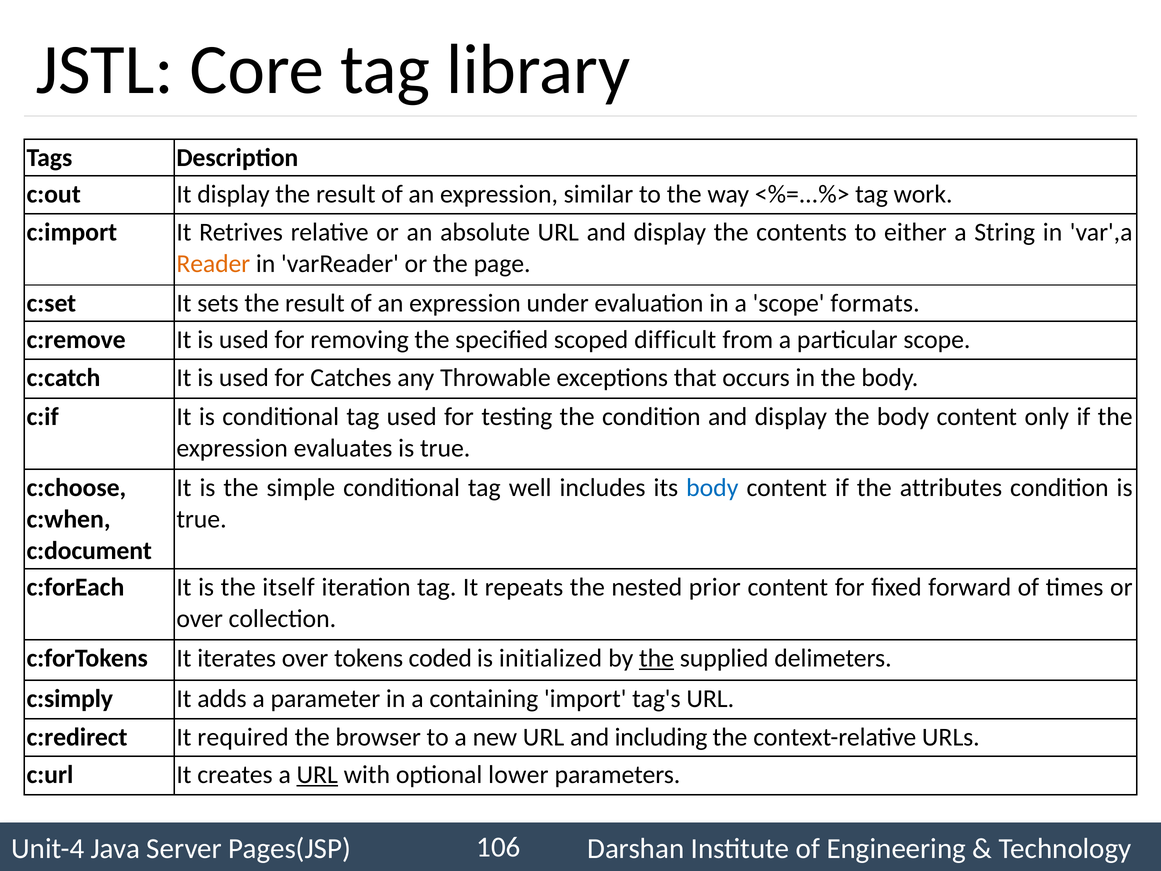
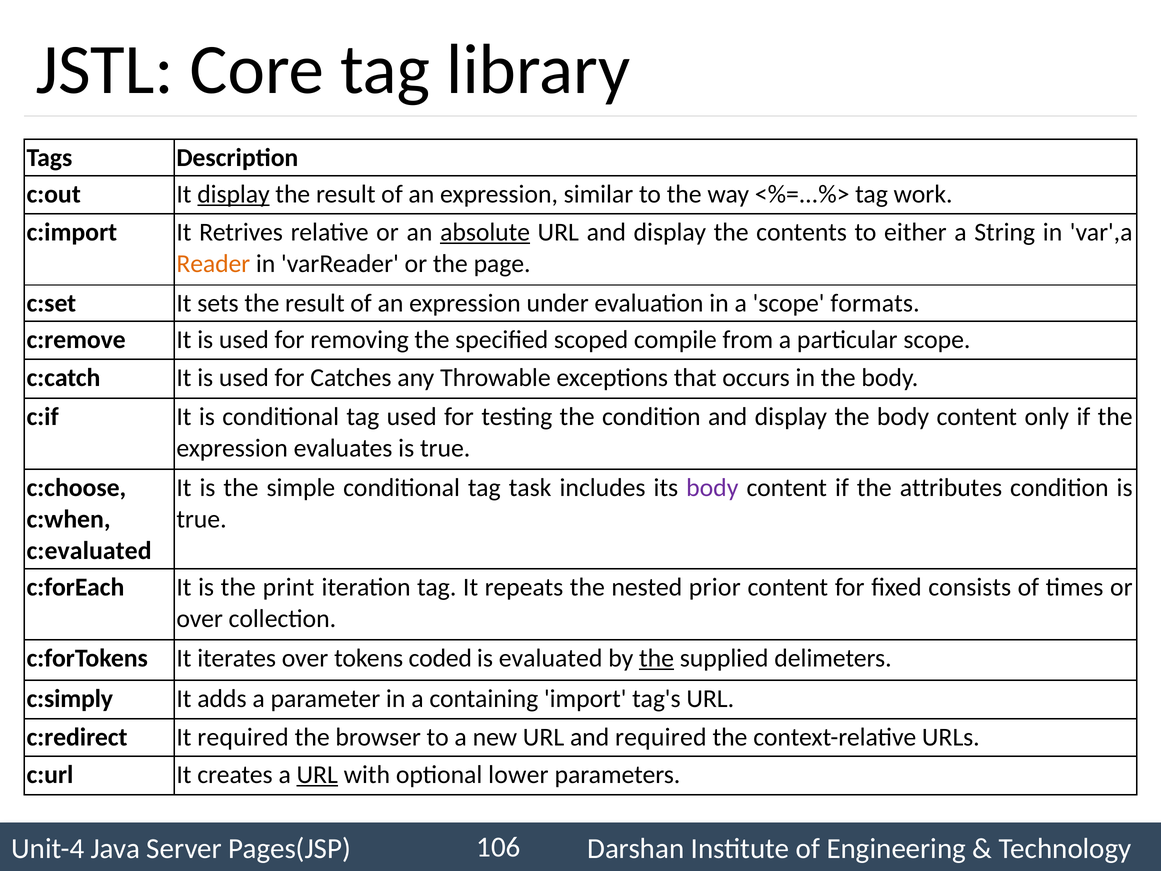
display at (233, 194) underline: none -> present
absolute underline: none -> present
difficult: difficult -> compile
well: well -> task
body at (712, 488) colour: blue -> purple
c:document: c:document -> c:evaluated
itself: itself -> print
forward: forward -> consists
initialized: initialized -> evaluated
and including: including -> required
